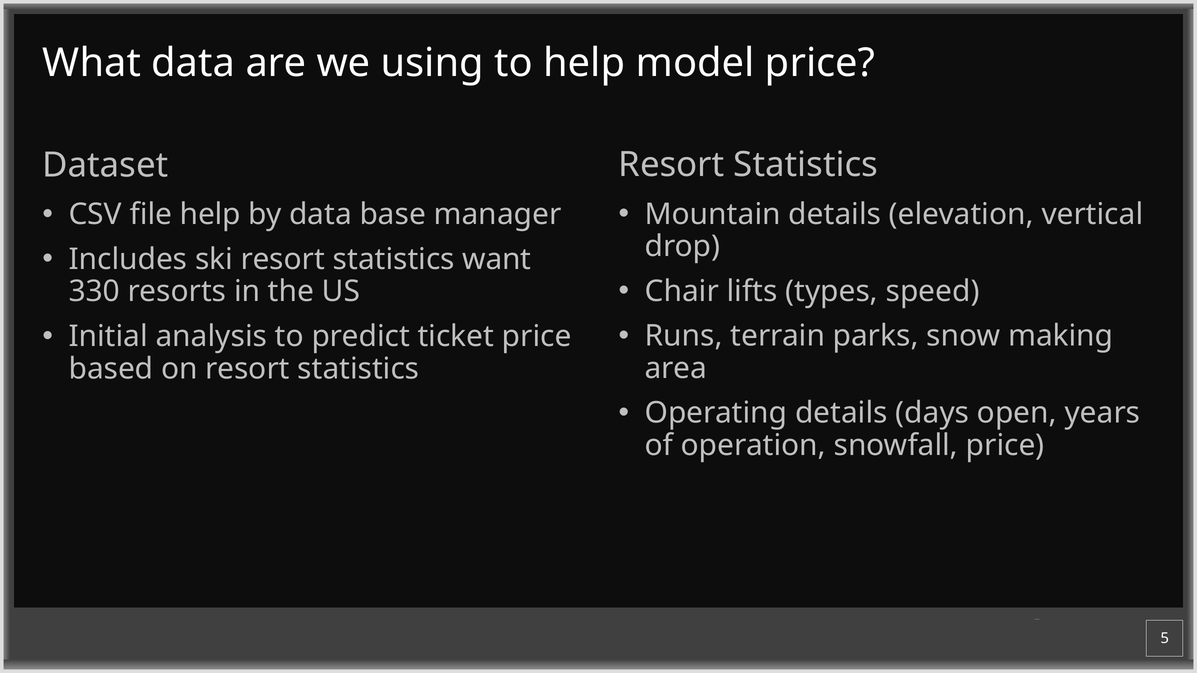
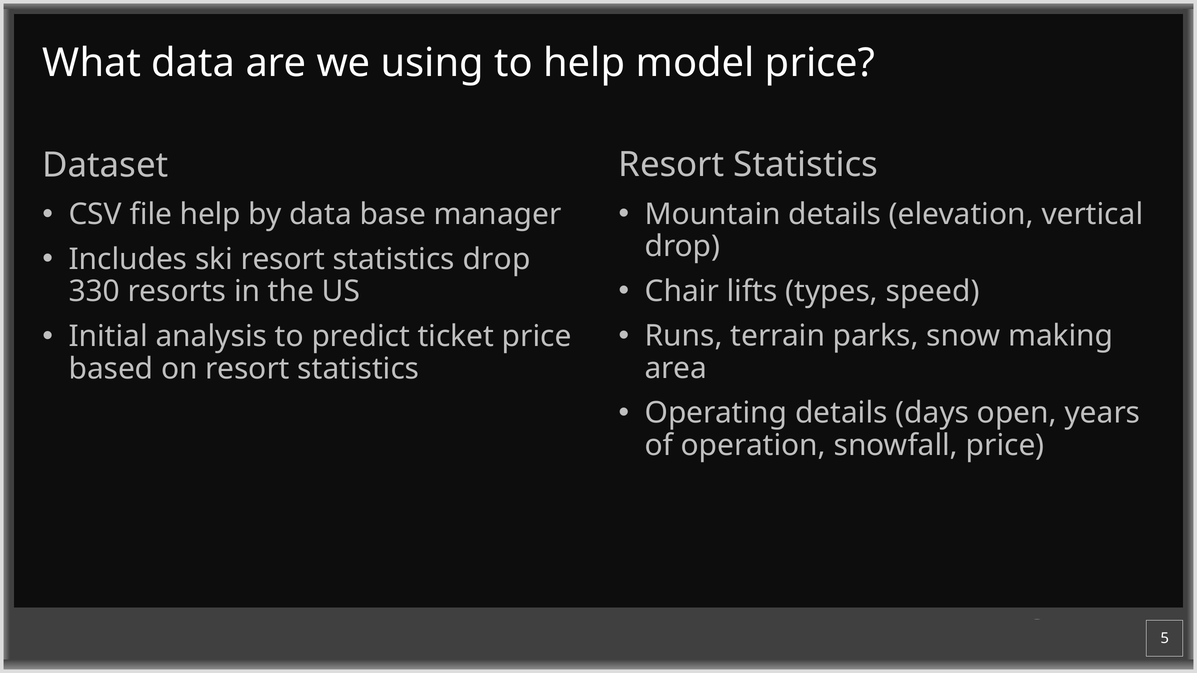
statistics want: want -> drop
